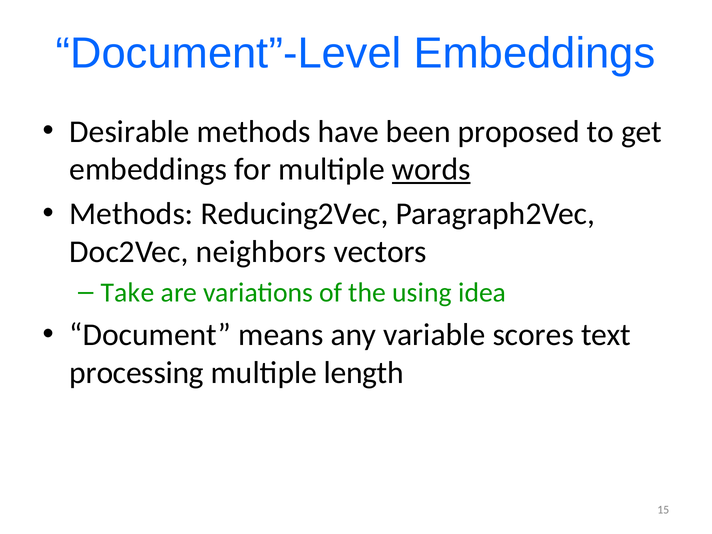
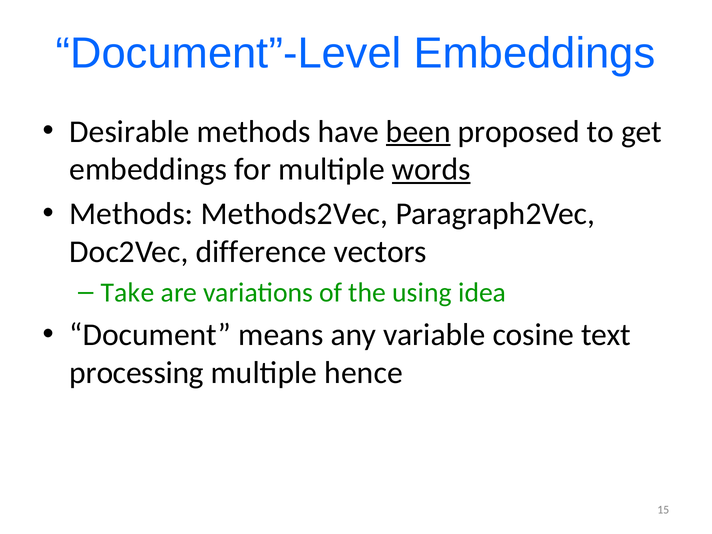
been underline: none -> present
Reducing2Vec: Reducing2Vec -> Methods2Vec
neighbors: neighbors -> difference
scores: scores -> cosine
length: length -> hence
